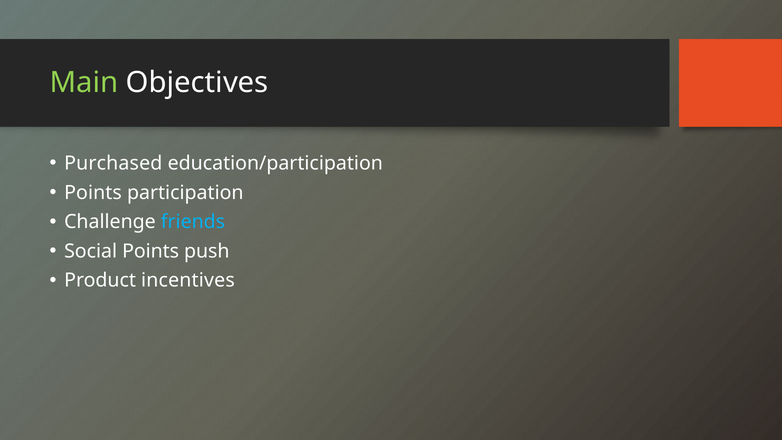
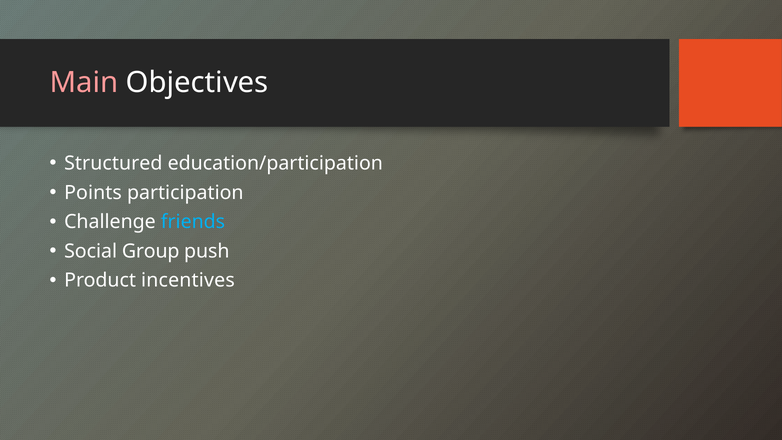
Main colour: light green -> pink
Purchased: Purchased -> Structured
Social Points: Points -> Group
